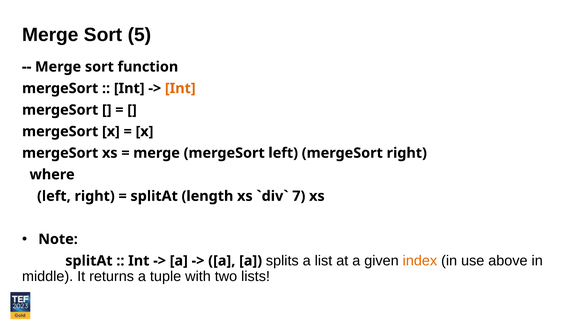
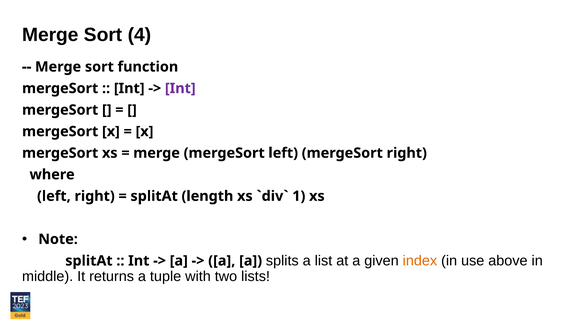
5: 5 -> 4
Int at (180, 88) colour: orange -> purple
7: 7 -> 1
